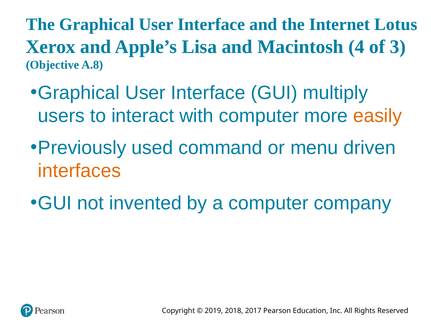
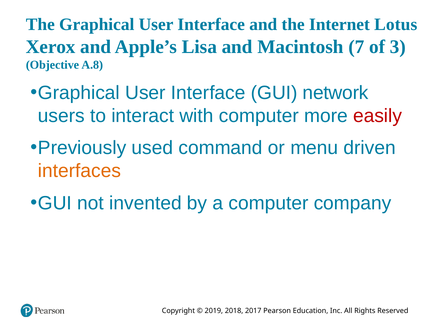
4: 4 -> 7
multiply: multiply -> network
easily colour: orange -> red
